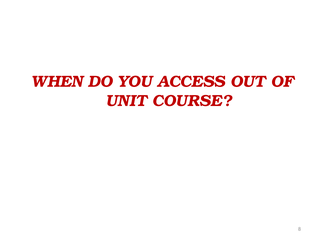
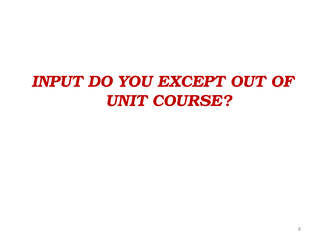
WHEN: WHEN -> INPUT
ACCESS: ACCESS -> EXCEPT
